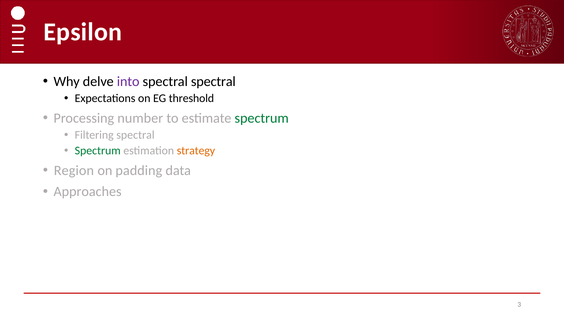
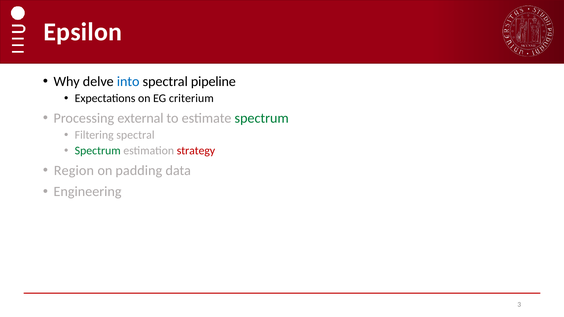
into colour: purple -> blue
spectral spectral: spectral -> pipeline
threshold: threshold -> criterium
number: number -> external
strategy colour: orange -> red
Approaches: Approaches -> Engineering
